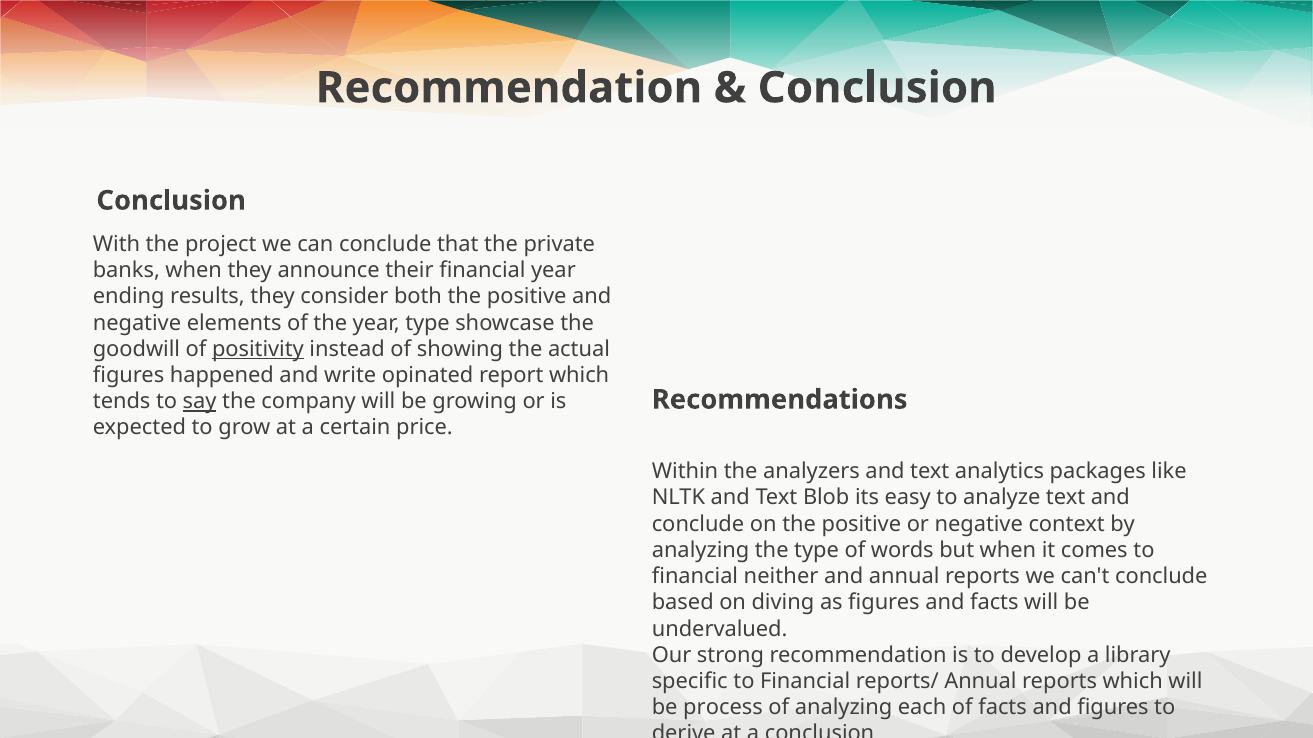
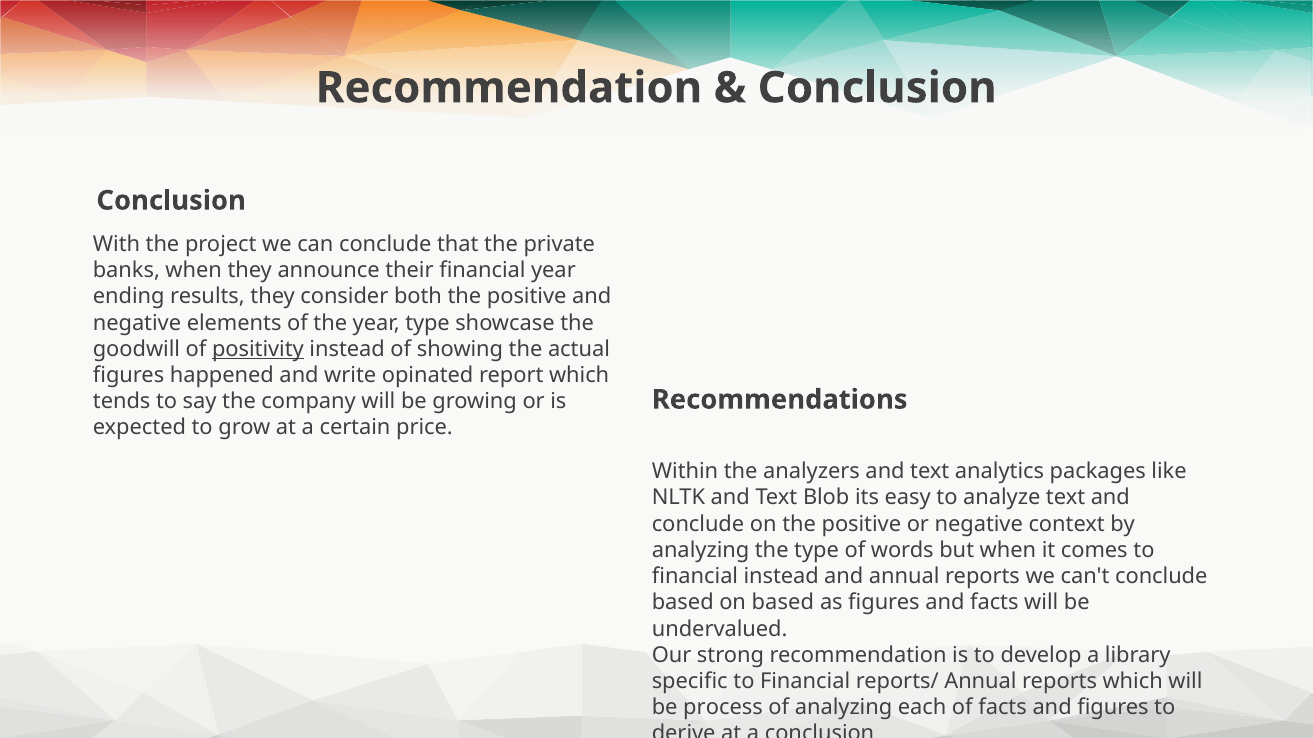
say underline: present -> none
financial neither: neither -> instead
on diving: diving -> based
